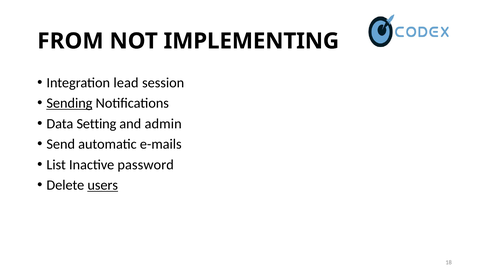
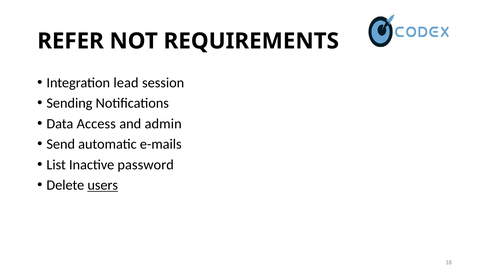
FROM: FROM -> REFER
IMPLEMENTING: IMPLEMENTING -> REQUIREMENTS
Sending underline: present -> none
Setting: Setting -> Access
